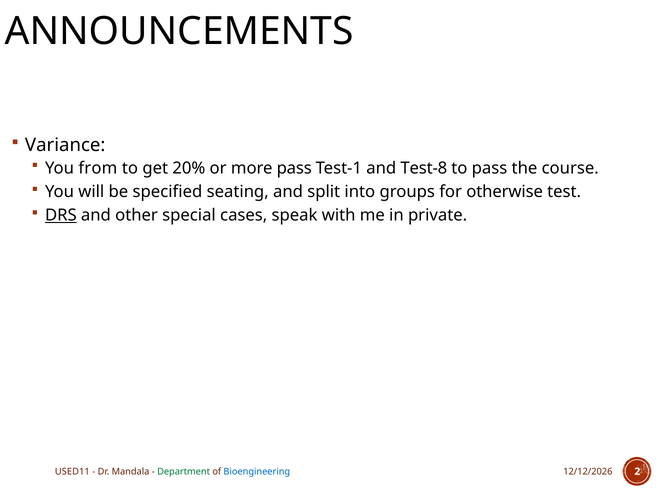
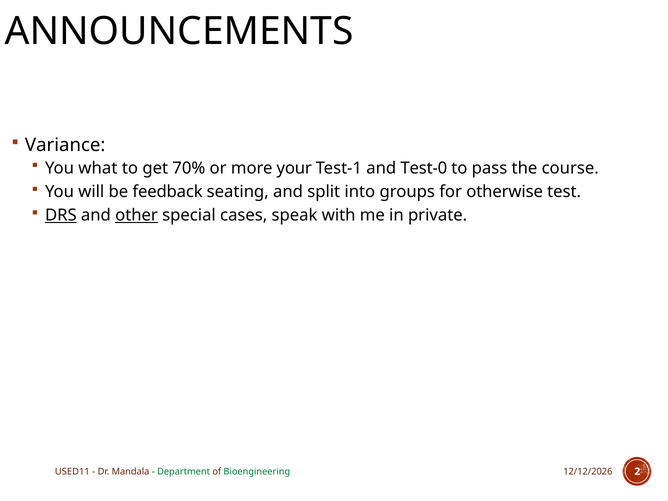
from: from -> what
20%: 20% -> 70%
more pass: pass -> your
Test-8: Test-8 -> Test-0
specified: specified -> feedback
other underline: none -> present
Bioengineering colour: blue -> green
